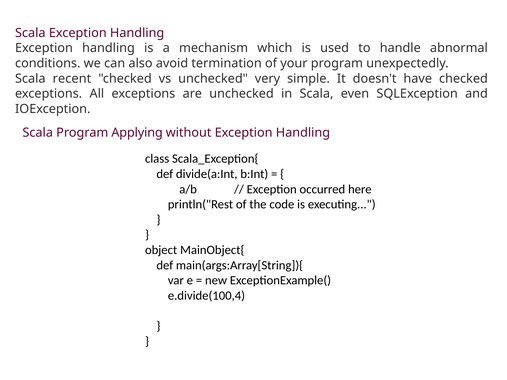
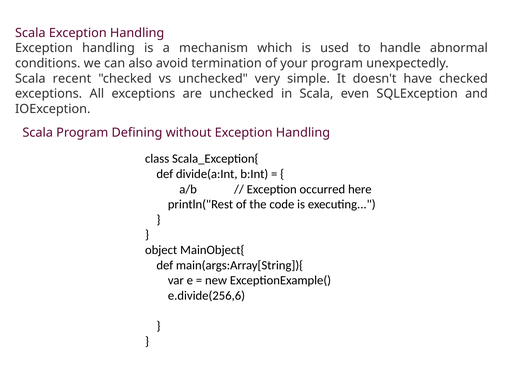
Applying: Applying -> Defining
e.divide(100,4: e.divide(100,4 -> e.divide(256,6
